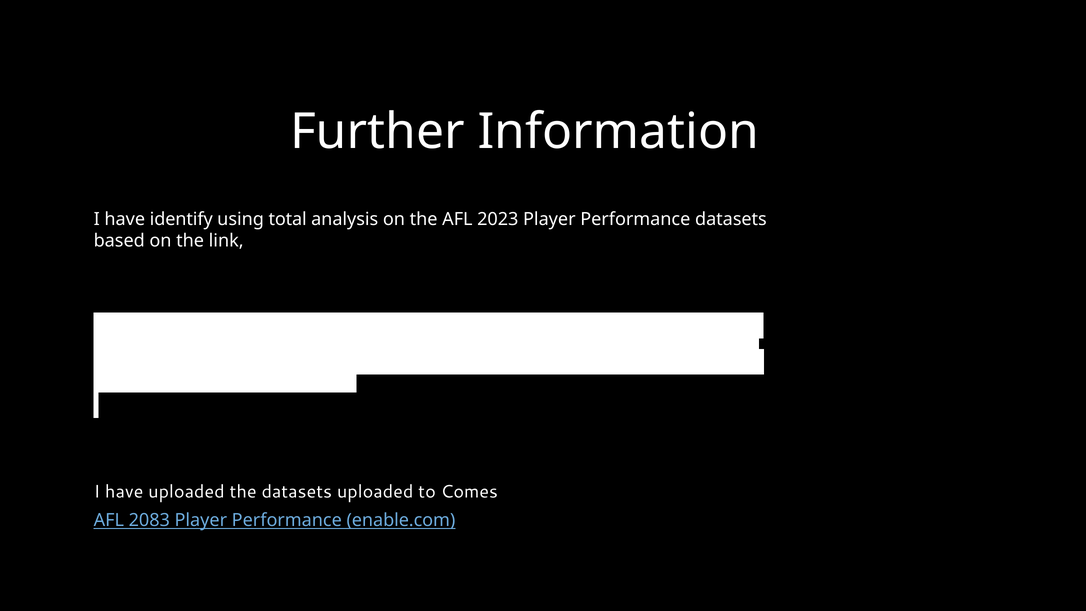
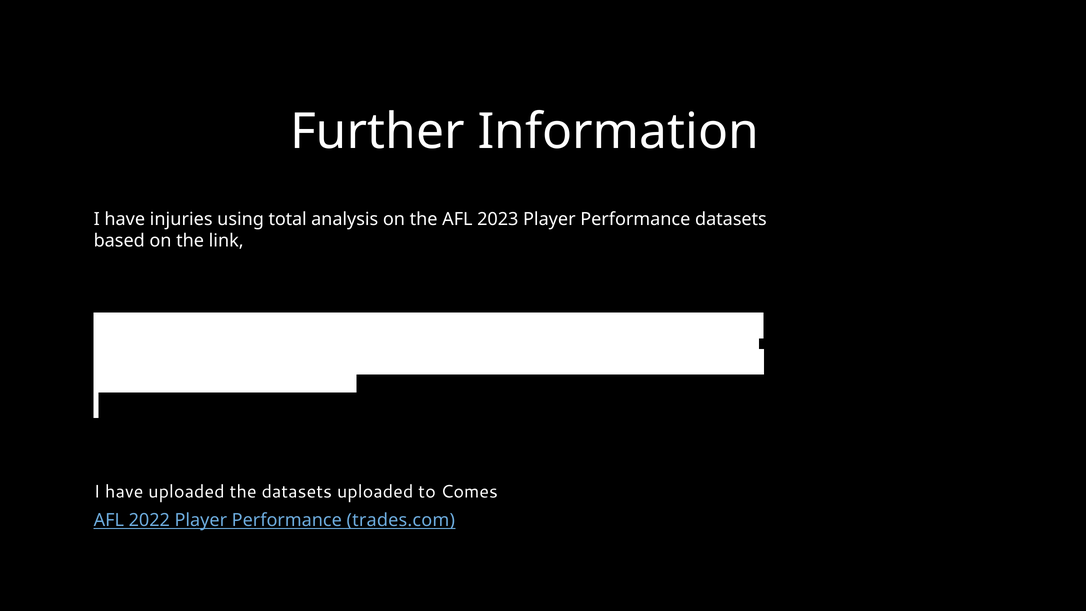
identify: identify -> injuries
2083: 2083 -> 2022
enable.com: enable.com -> trades.com
